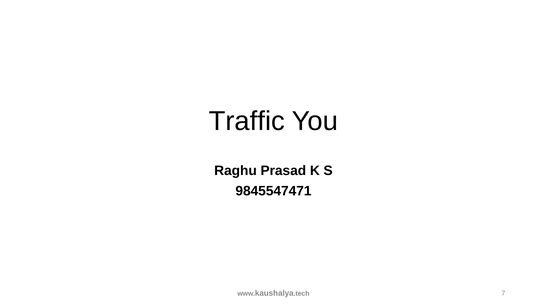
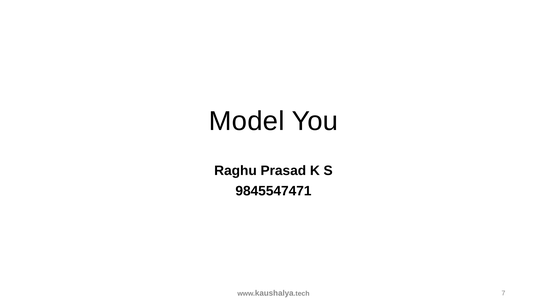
Traffic: Traffic -> Model
